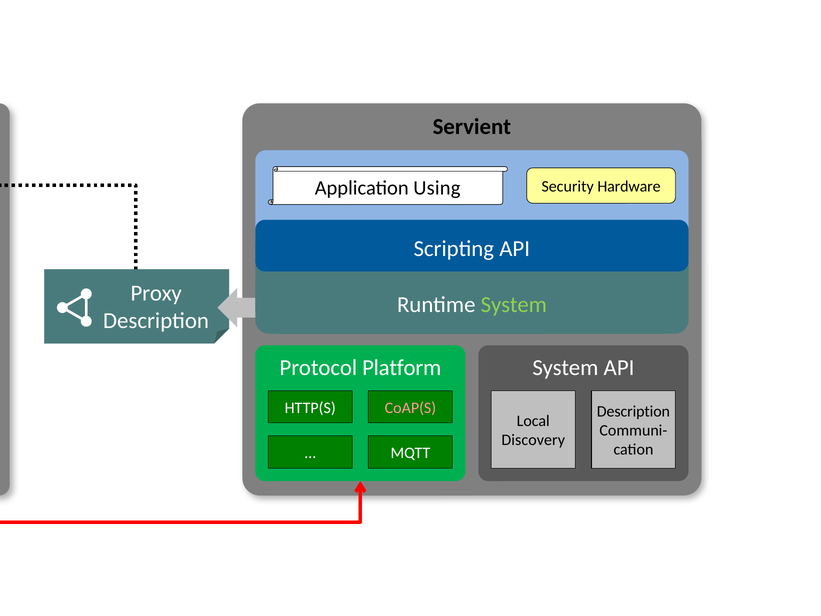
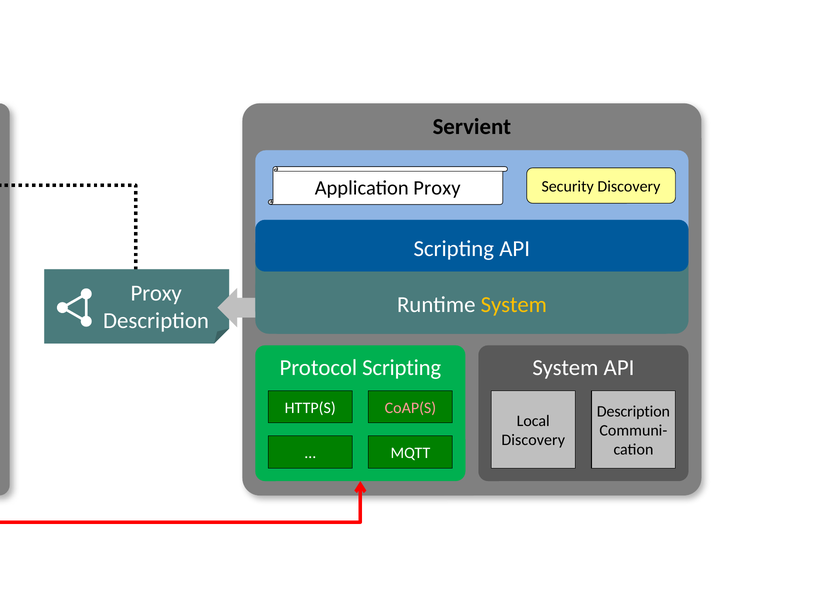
Application Using: Using -> Proxy
Security Hardware: Hardware -> Discovery
System at (514, 304) colour: light green -> yellow
Protocol Platform: Platform -> Scripting
